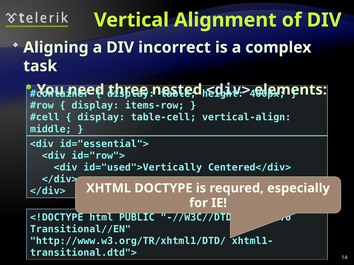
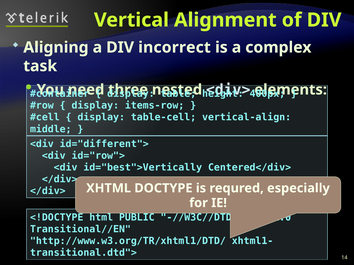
id="essential">: id="essential"> -> id="different">
id="used">Vertically: id="used">Vertically -> id="best">Vertically
